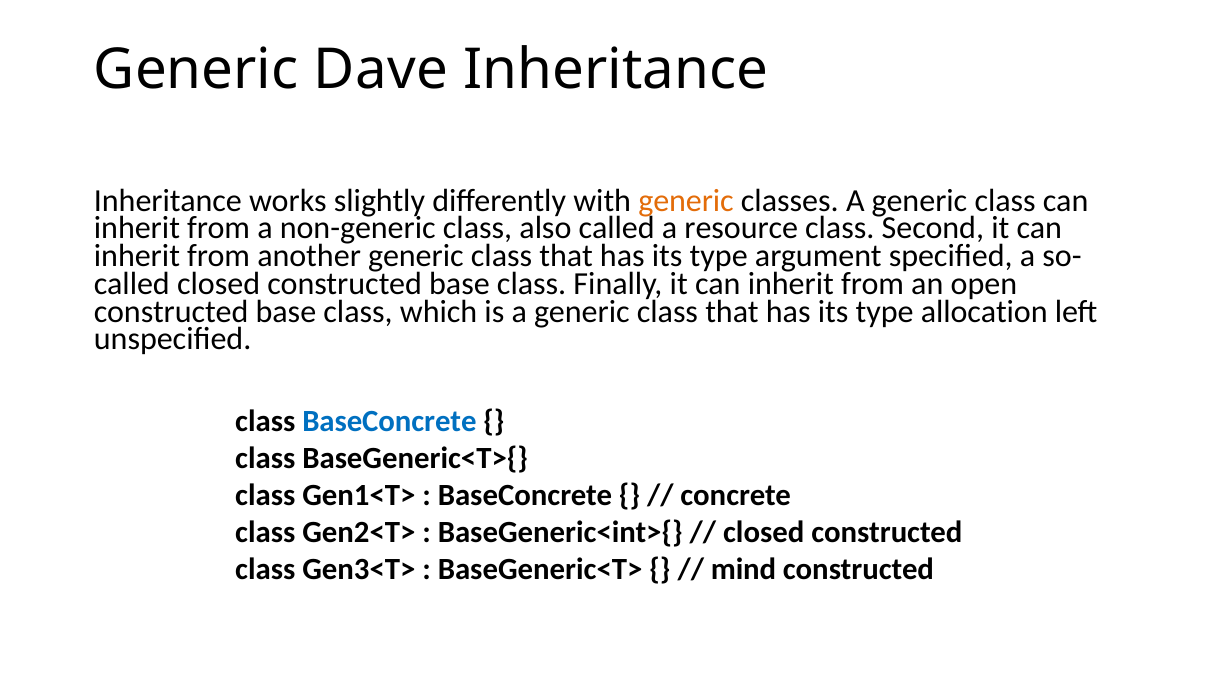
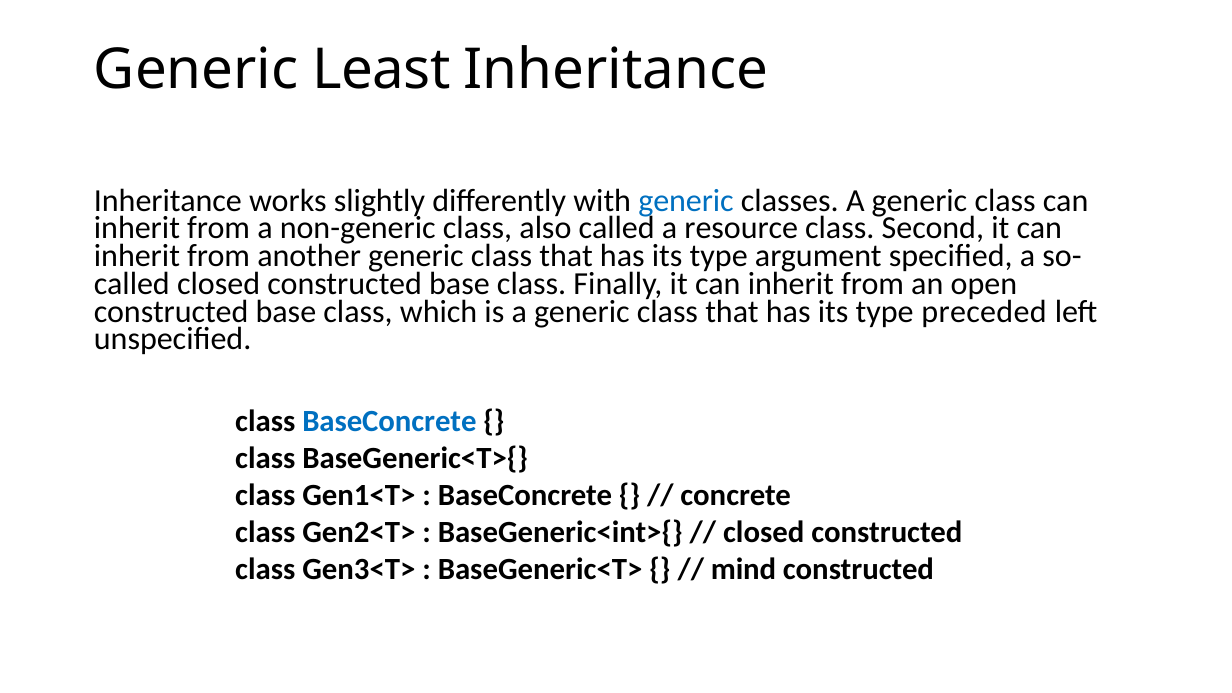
Dave: Dave -> Least
generic at (686, 201) colour: orange -> blue
allocation: allocation -> preceded
